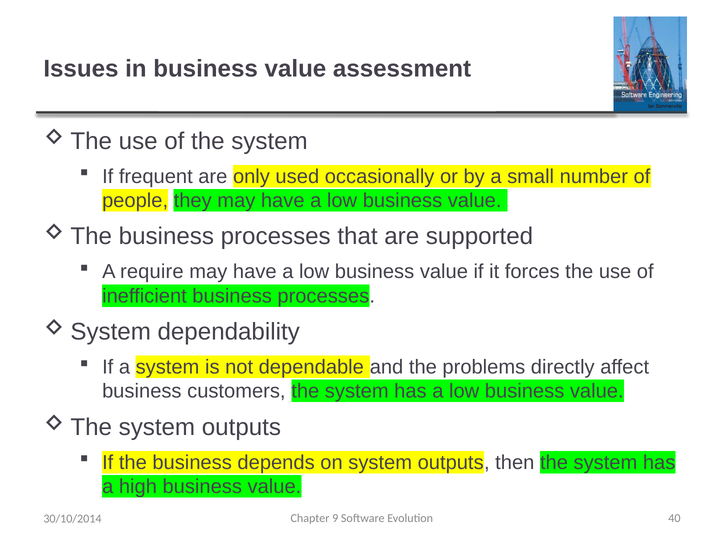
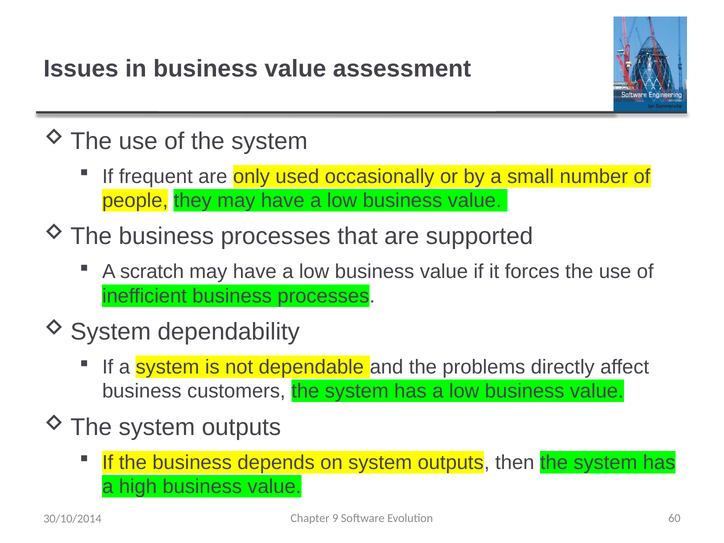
require: require -> scratch
40: 40 -> 60
